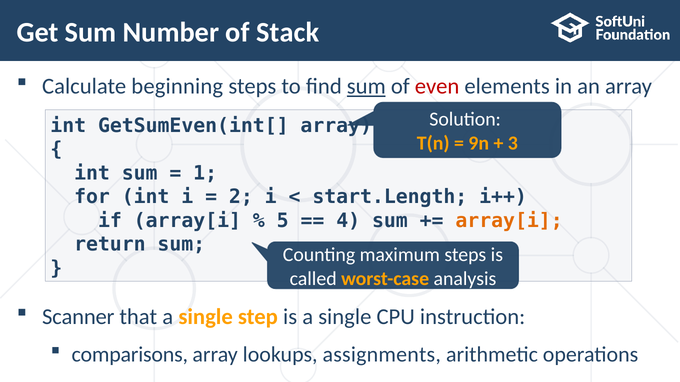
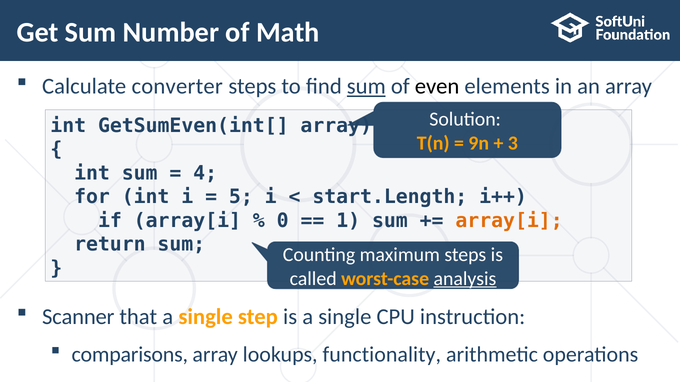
Stack: Stack -> Math
beginning: beginning -> converter
even colour: red -> black
1: 1 -> 4
2: 2 -> 5
5: 5 -> 0
4: 4 -> 1
analysis underline: none -> present
assignments: assignments -> functionality
